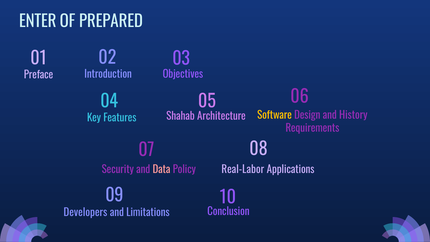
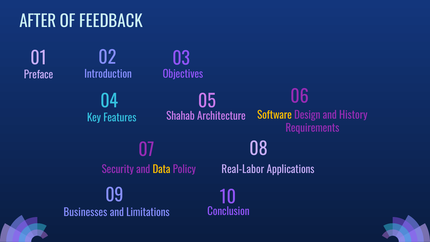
ENTER: ENTER -> AFTER
PREPARED: PREPARED -> FEEDBACK
Data colour: pink -> yellow
Developers: Developers -> Businesses
